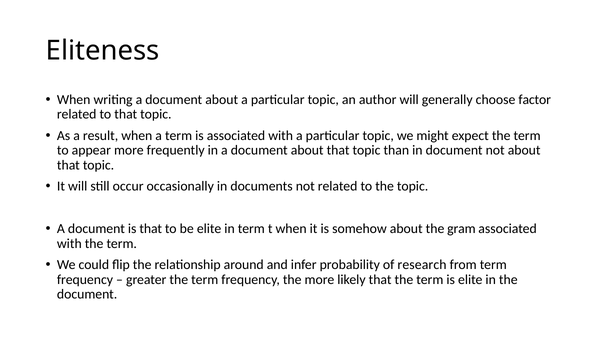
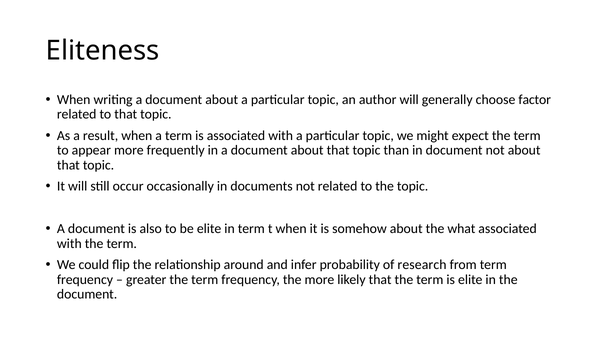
is that: that -> also
gram: gram -> what
